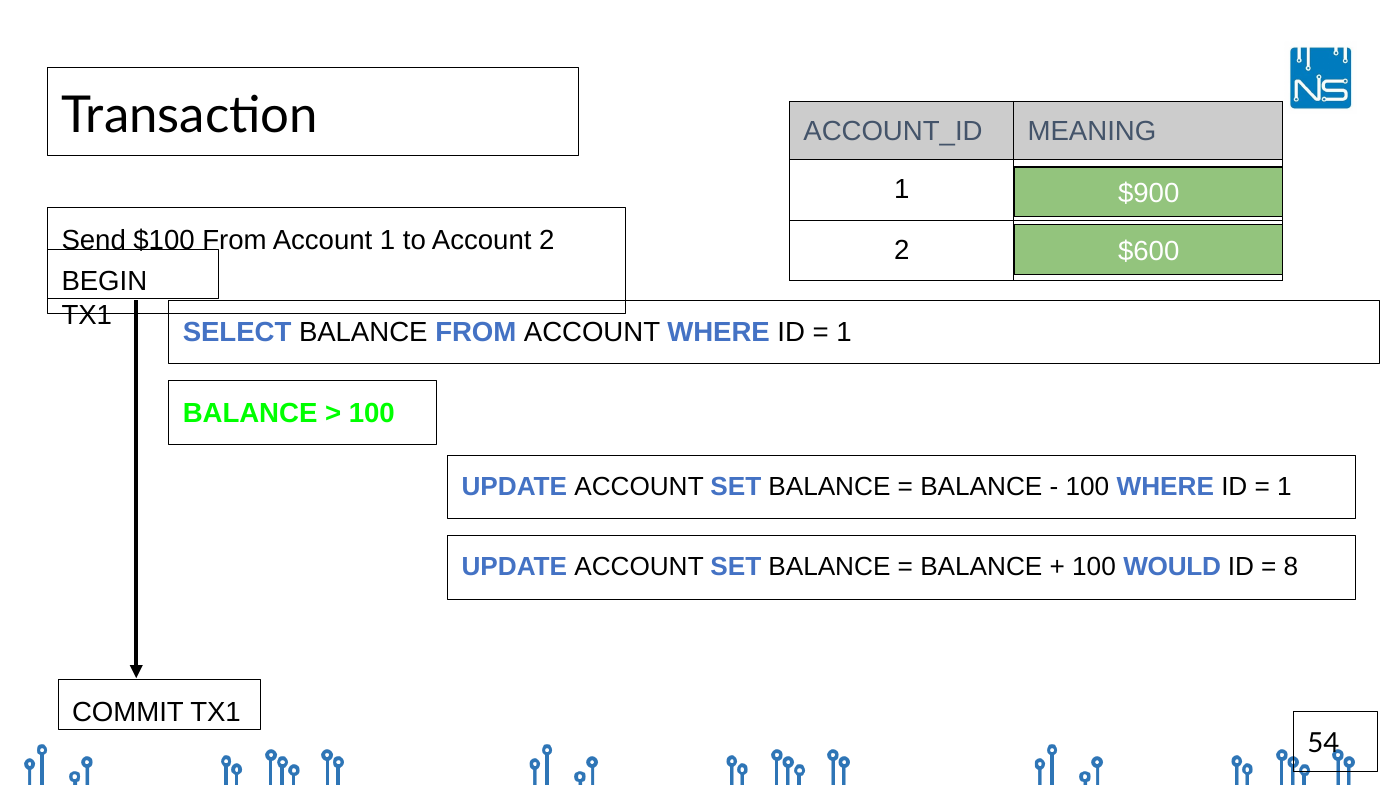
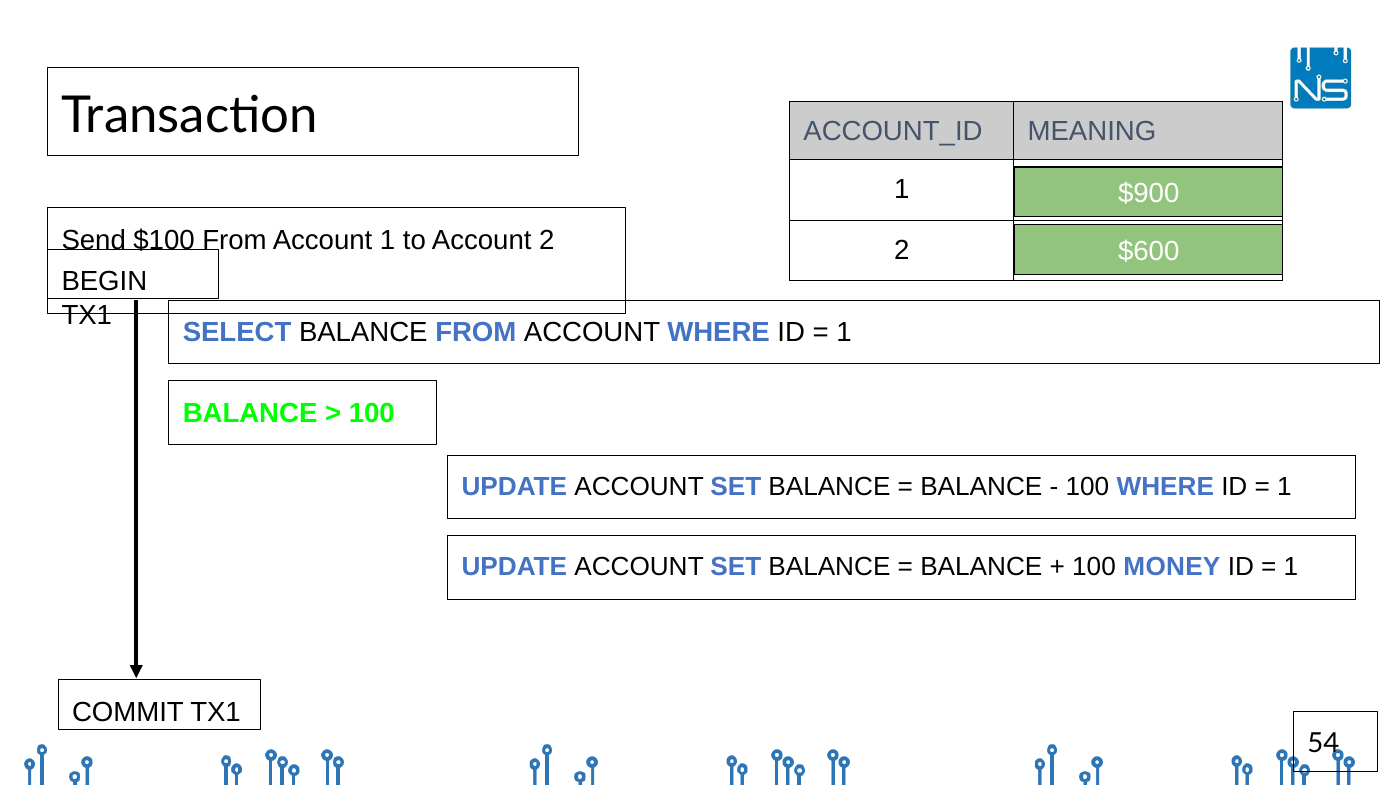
WOULD: WOULD -> MONEY
8 at (1291, 568): 8 -> 1
